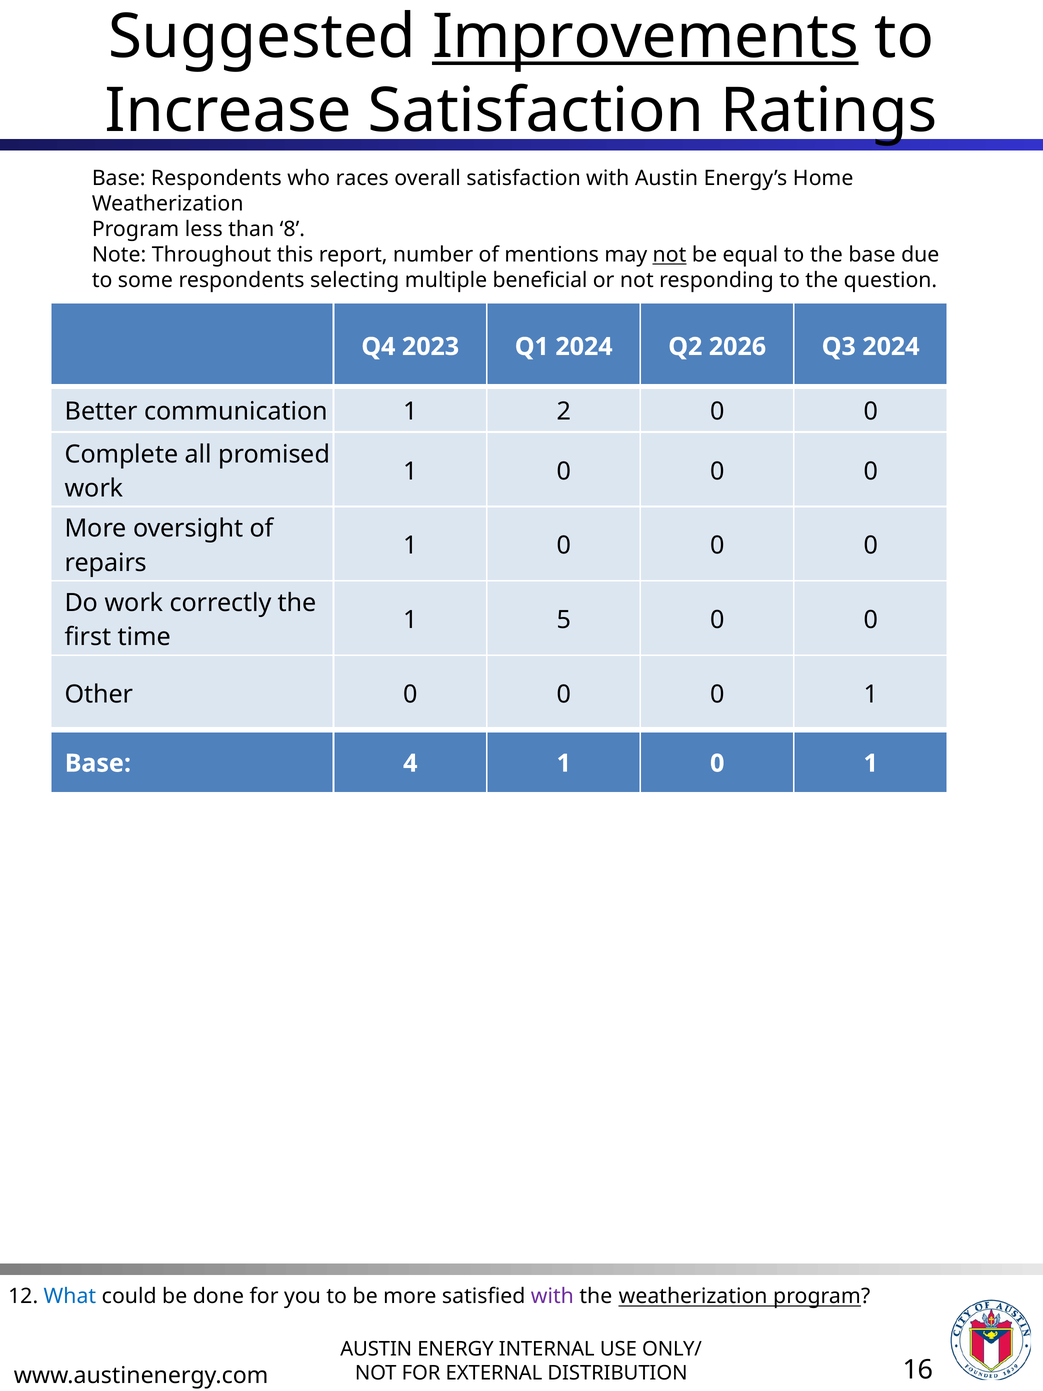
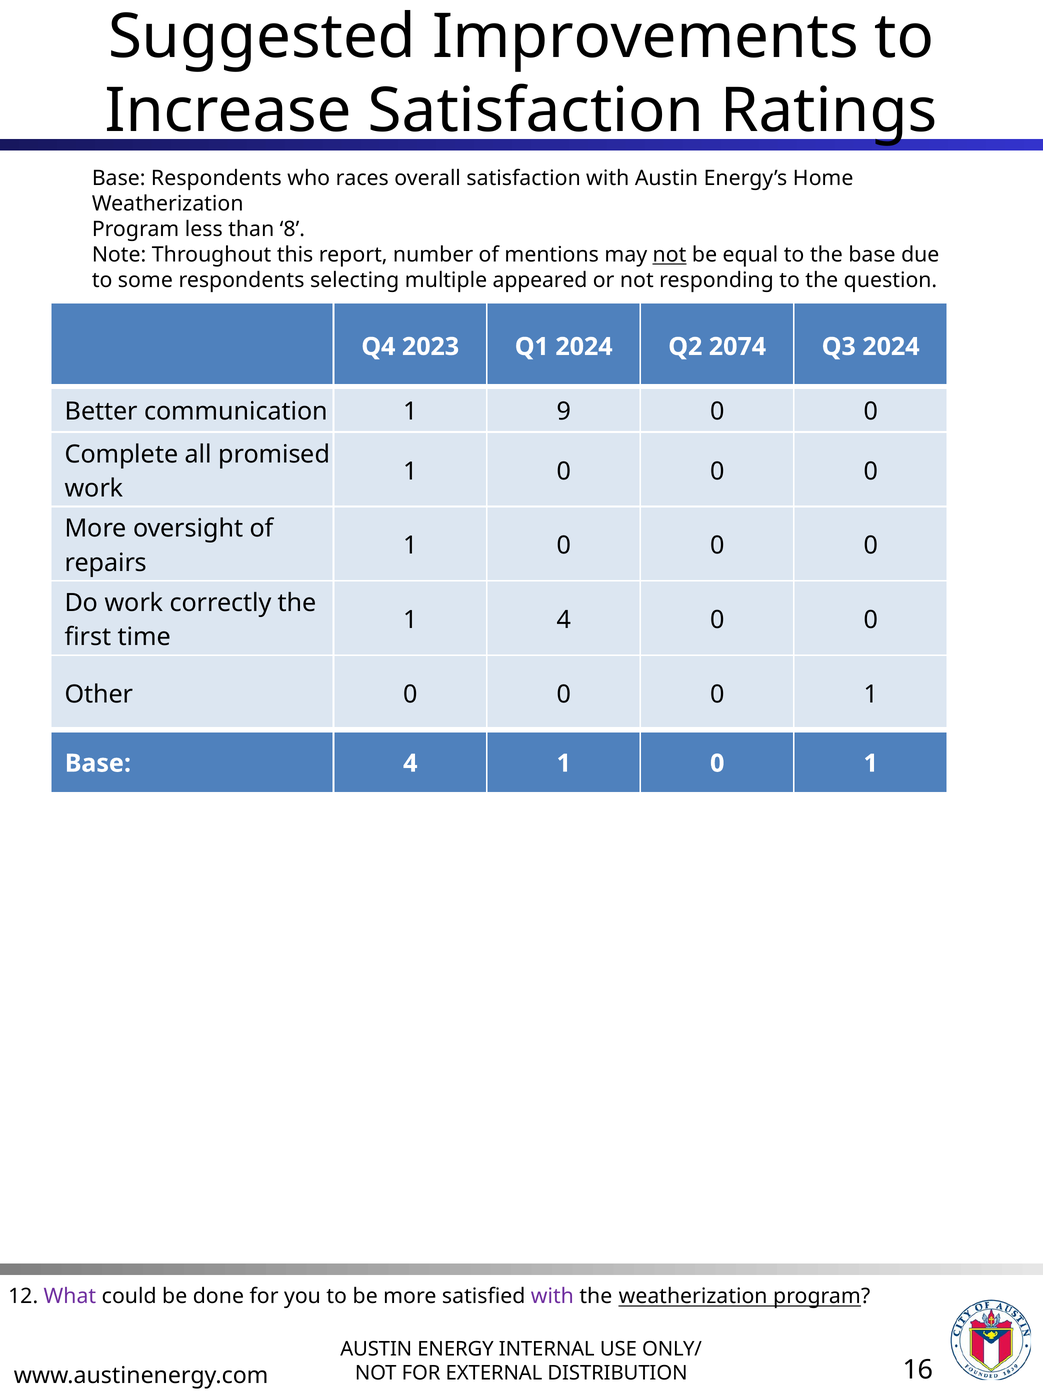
Improvements underline: present -> none
beneficial: beneficial -> appeared
2026: 2026 -> 2074
2: 2 -> 9
1 5: 5 -> 4
What colour: blue -> purple
